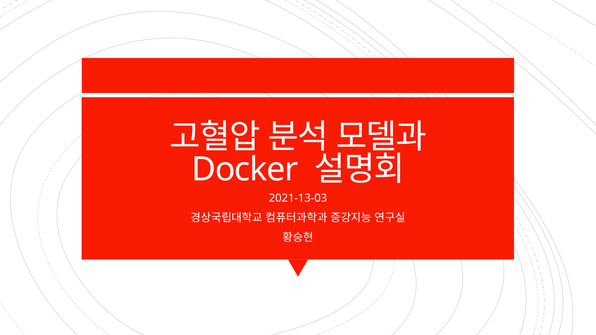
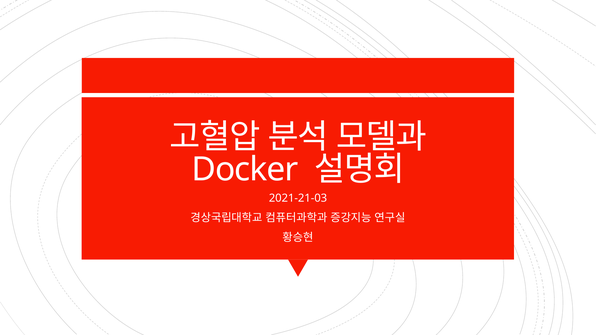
2021-13-03: 2021-13-03 -> 2021-21-03
